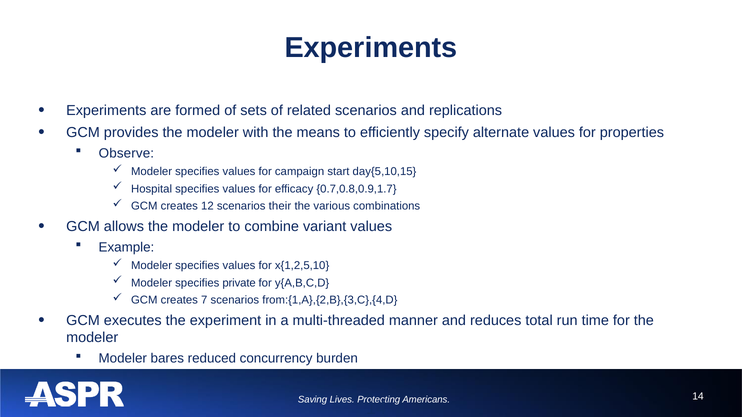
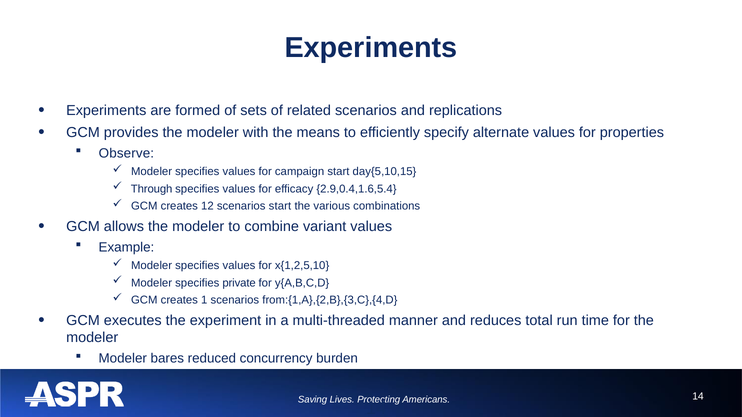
Hospital: Hospital -> Through
0.7,0.8,0.9,1.7: 0.7,0.8,0.9,1.7 -> 2.9,0.4,1.6,5.4
scenarios their: their -> start
7: 7 -> 1
